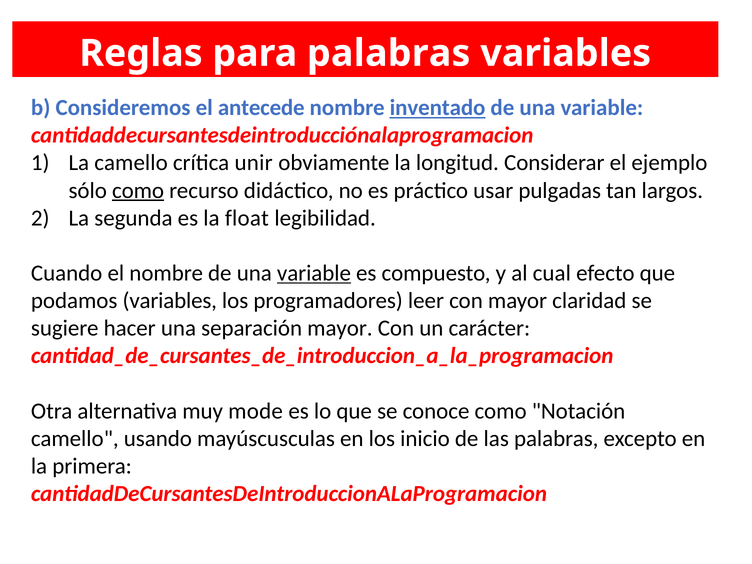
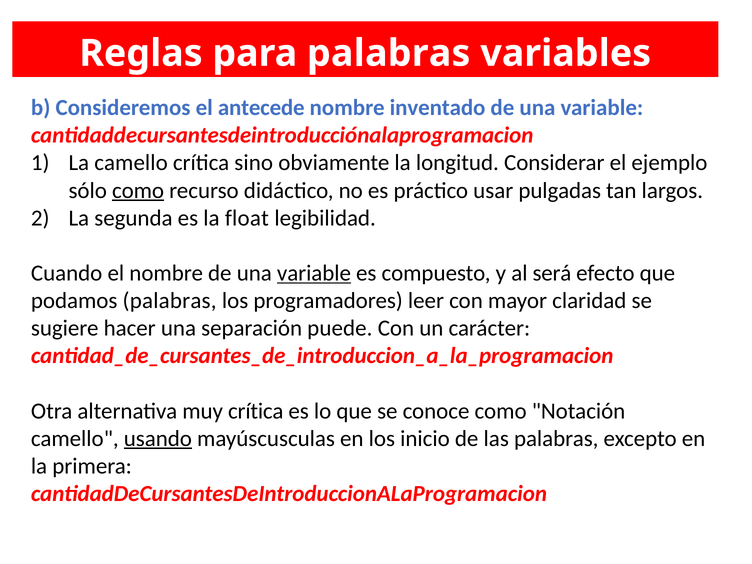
inventado underline: present -> none
unir: unir -> sino
cual: cual -> será
podamos variables: variables -> palabras
separación mayor: mayor -> puede
muy mode: mode -> crítica
usando underline: none -> present
